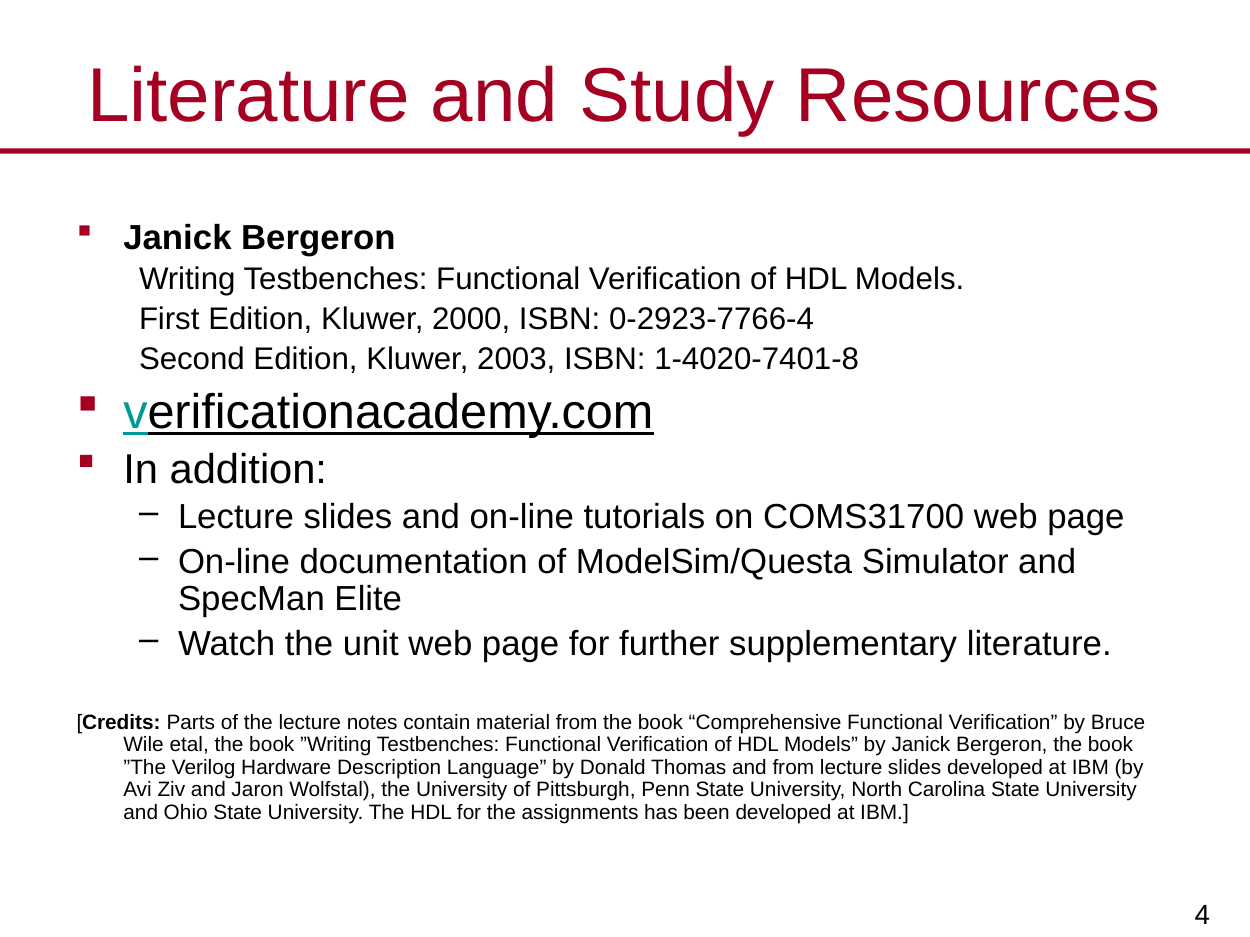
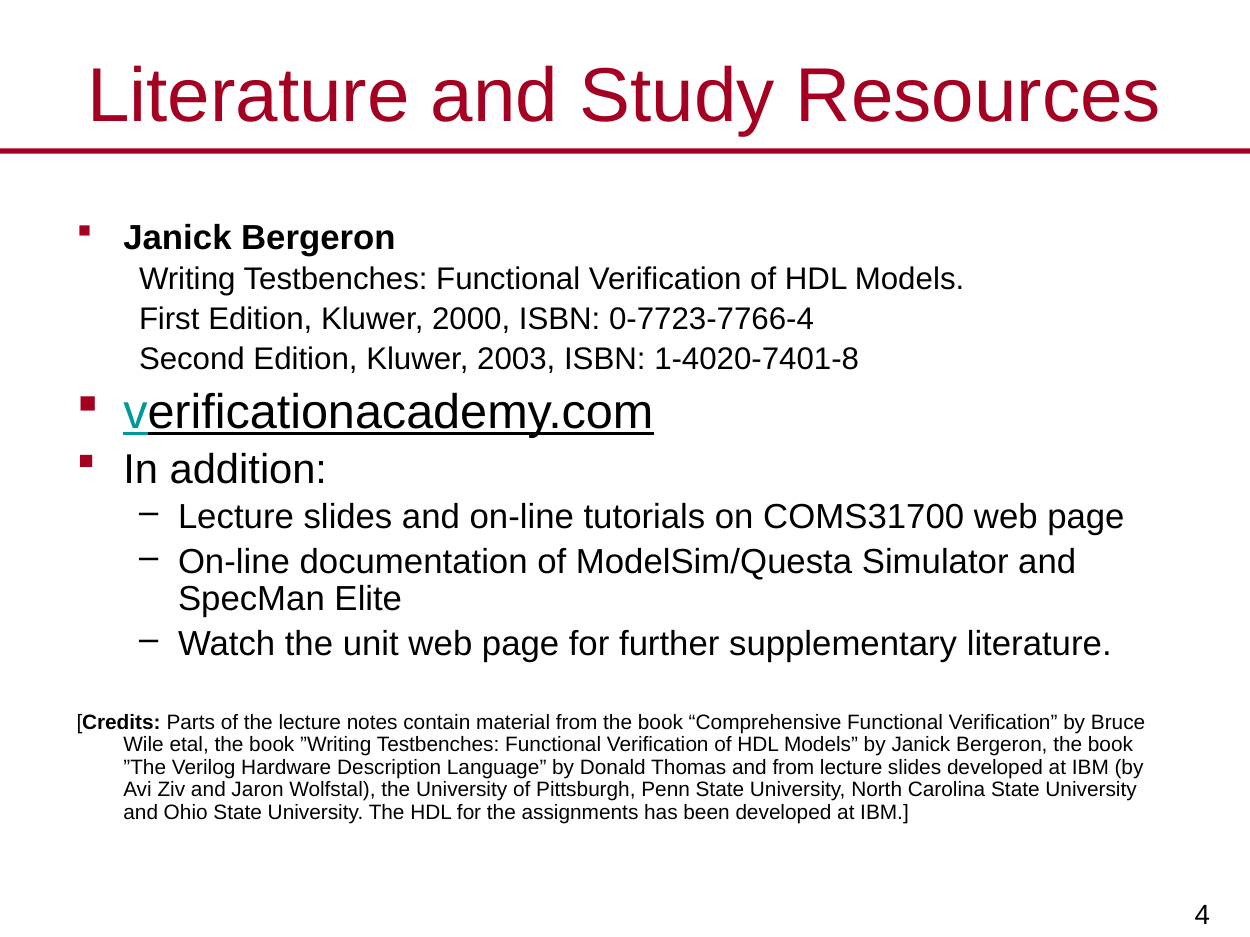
0-2923-7766-4: 0-2923-7766-4 -> 0-7723-7766-4
